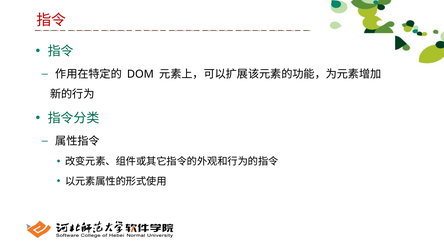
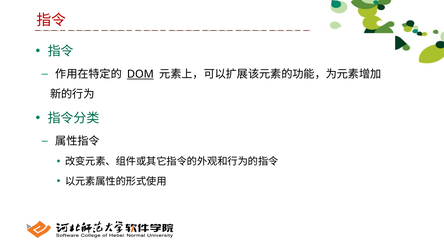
DOM underline: none -> present
